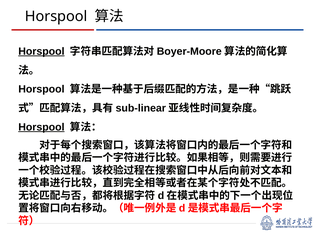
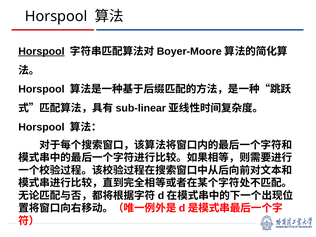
Horspool at (41, 127) underline: present -> none
